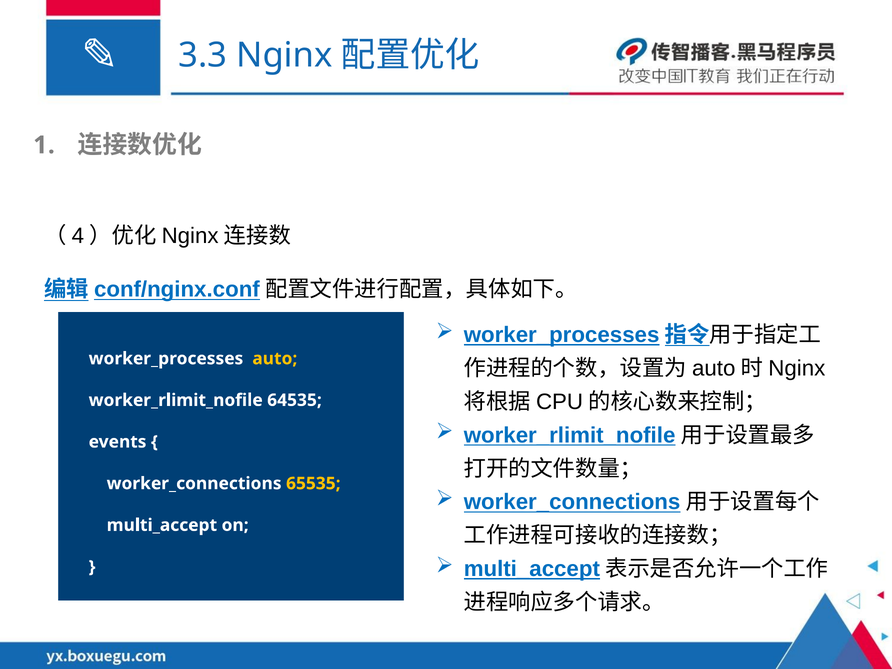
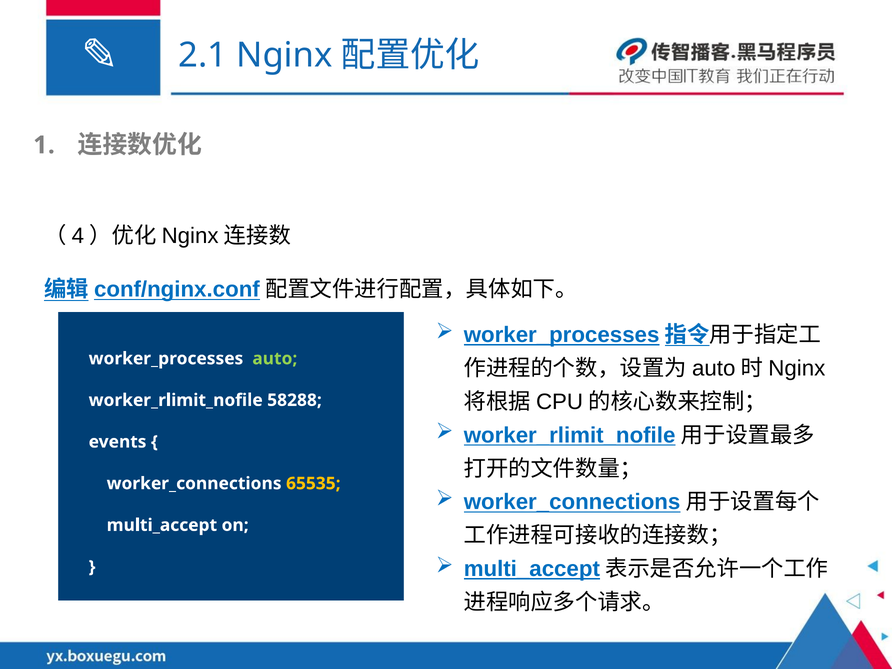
3.3: 3.3 -> 2.1
auto colour: yellow -> light green
64535: 64535 -> 58288
